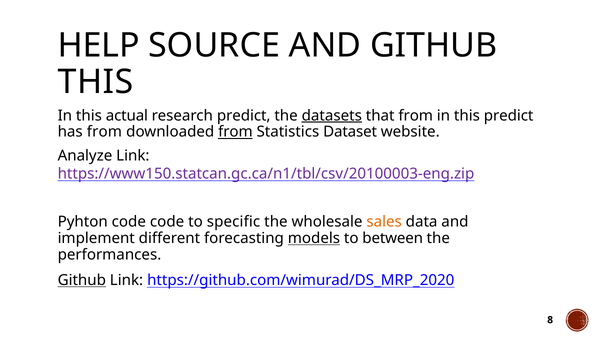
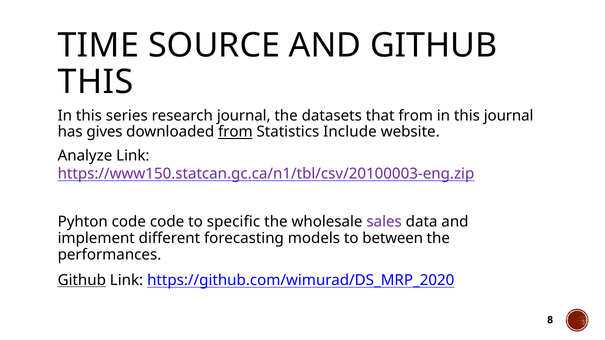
HELP: HELP -> TIME
actual: actual -> series
research predict: predict -> journal
datasets underline: present -> none
this predict: predict -> journal
has from: from -> gives
Dataset: Dataset -> Include
sales colour: orange -> purple
models underline: present -> none
